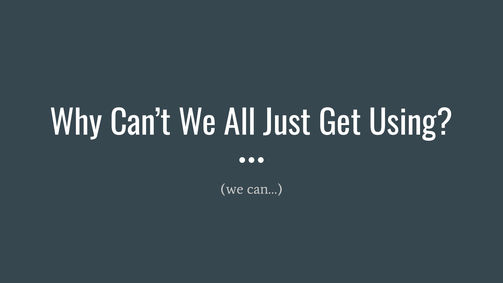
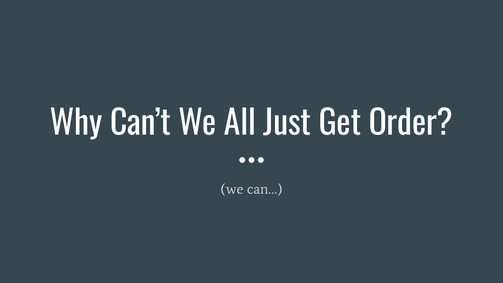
Using: Using -> Order
